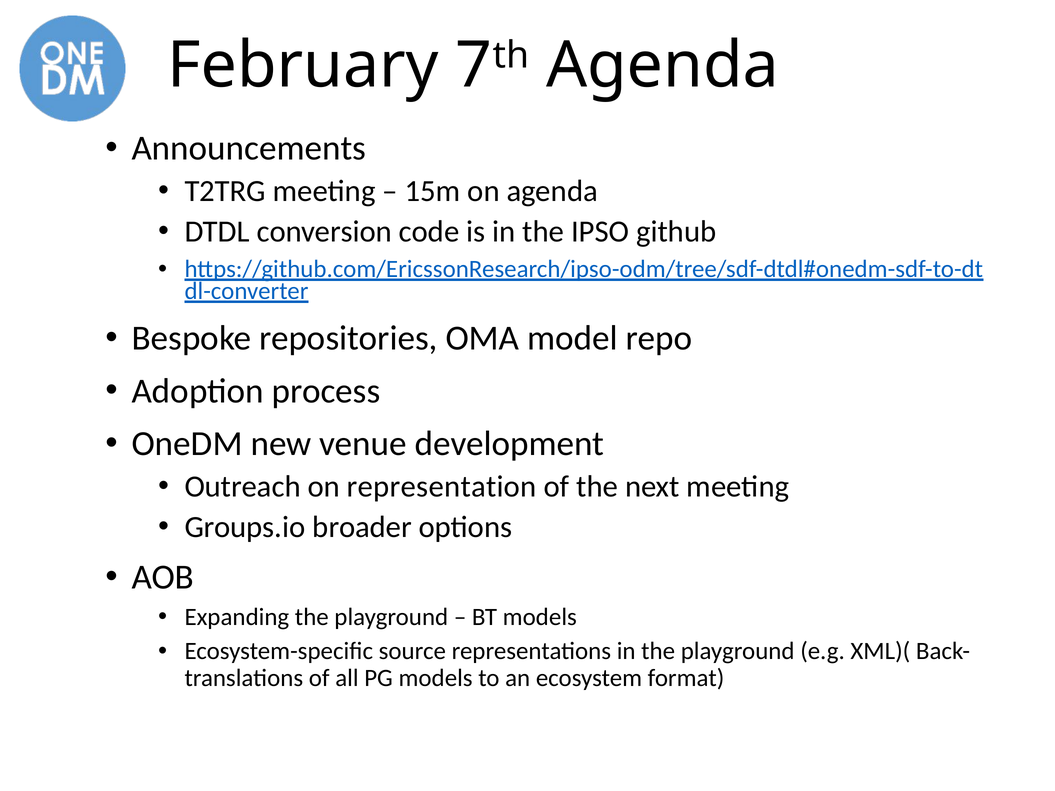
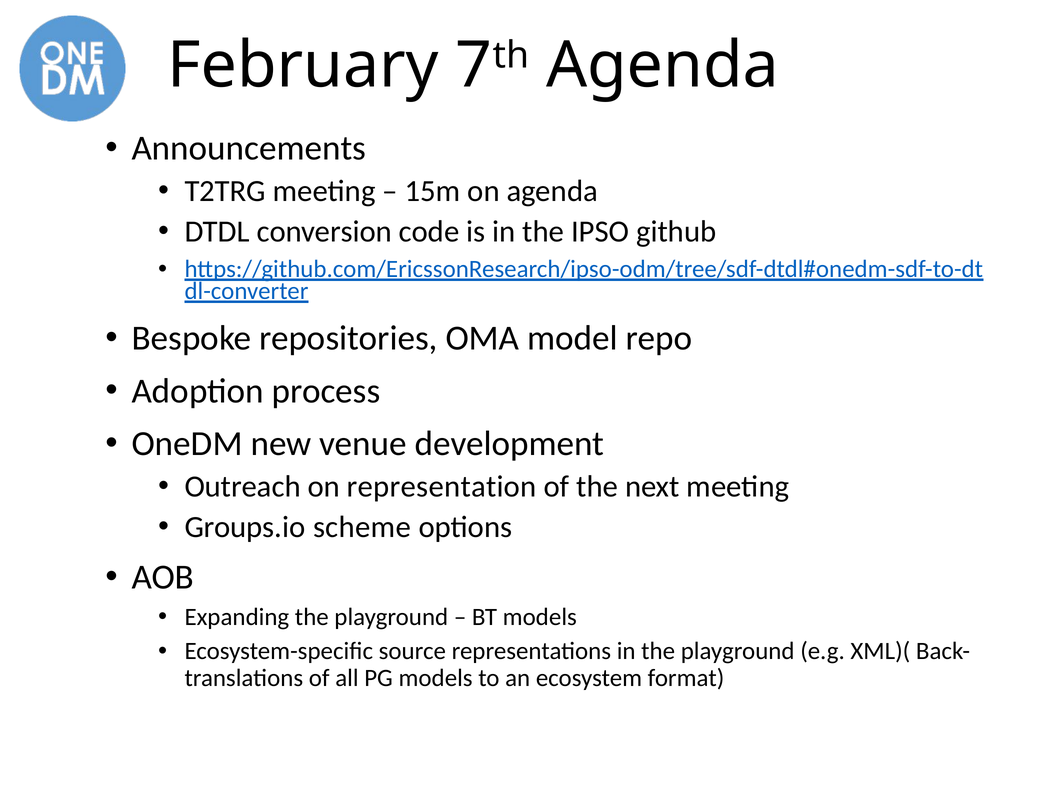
broader: broader -> scheme
